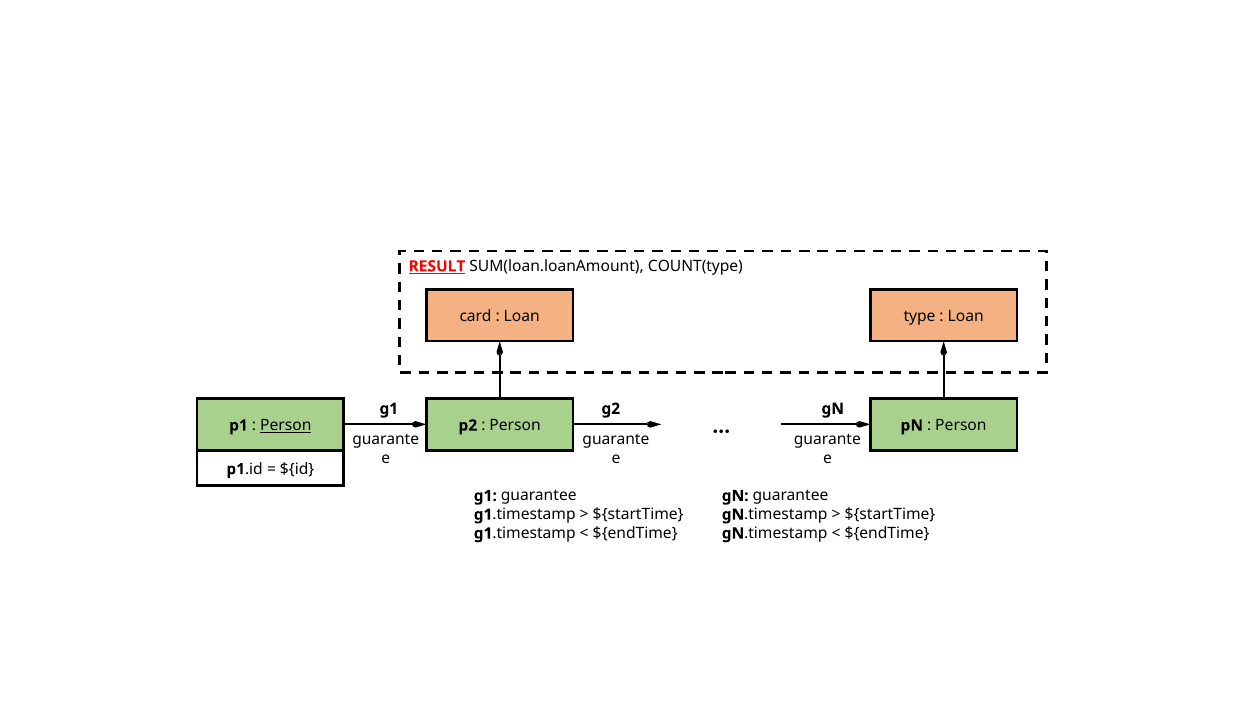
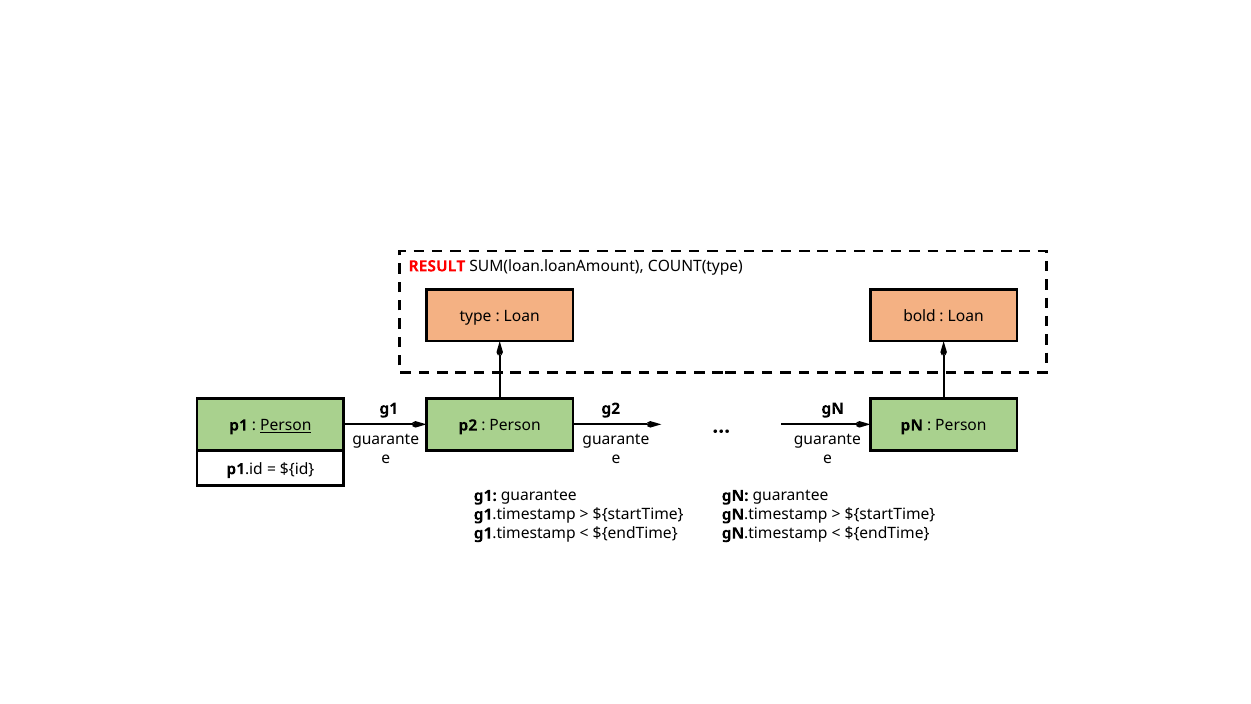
RESULT underline: present -> none
card: card -> type
type: type -> bold
